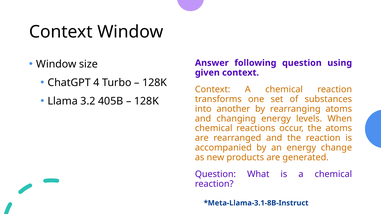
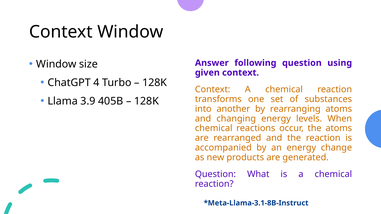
3.2: 3.2 -> 3.9
